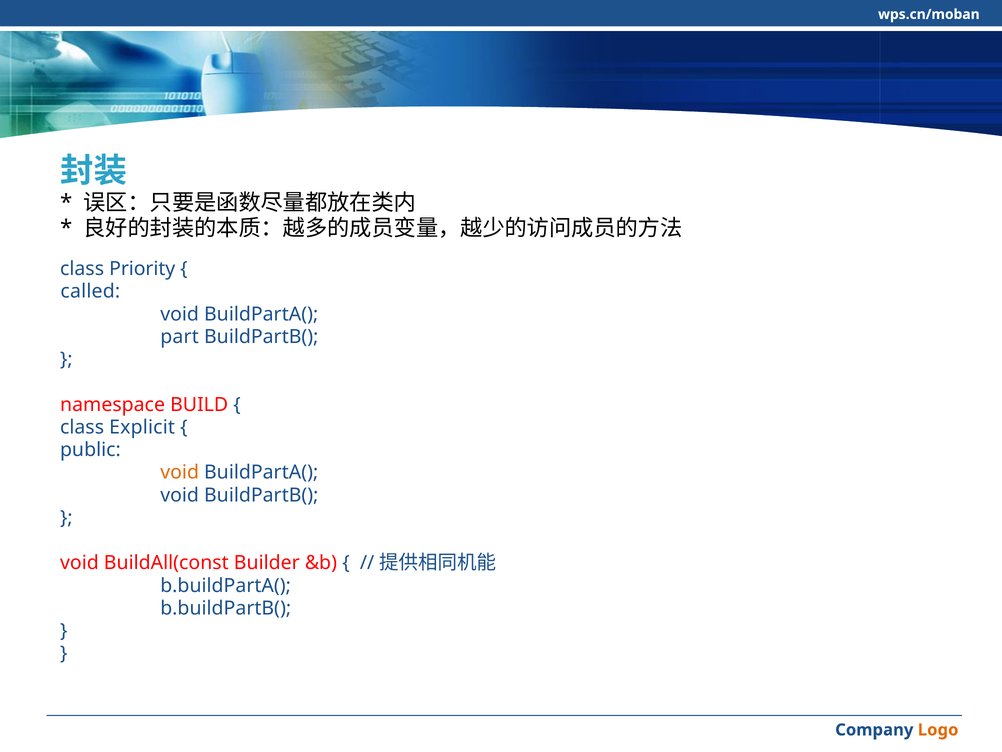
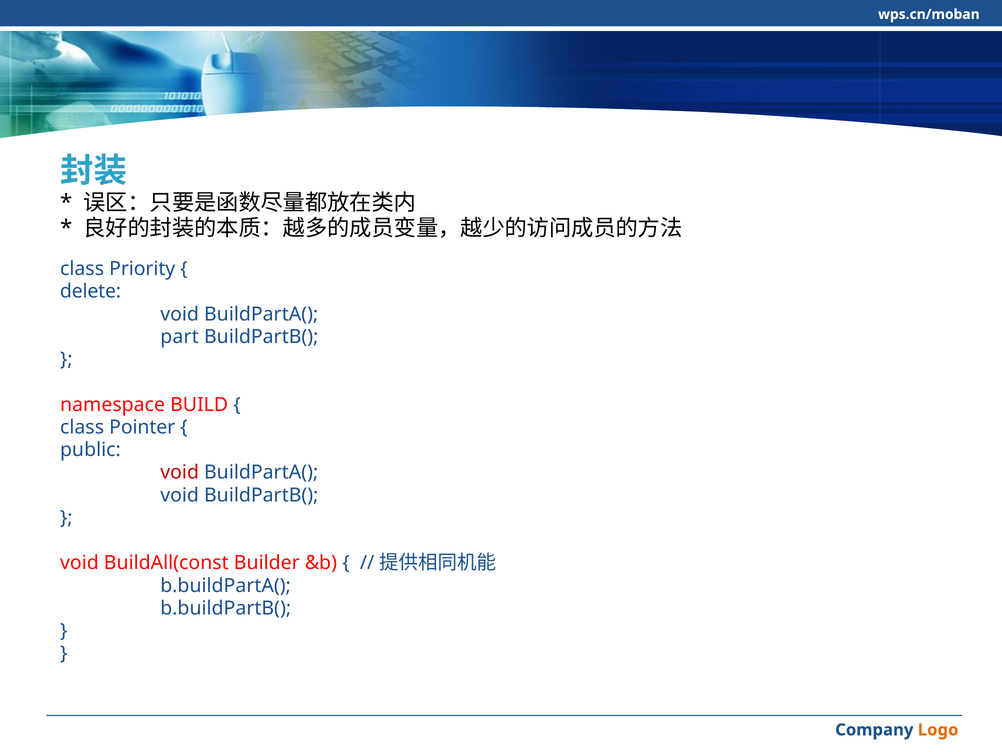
called: called -> delete
Explicit: Explicit -> Pointer
void at (180, 472) colour: orange -> red
